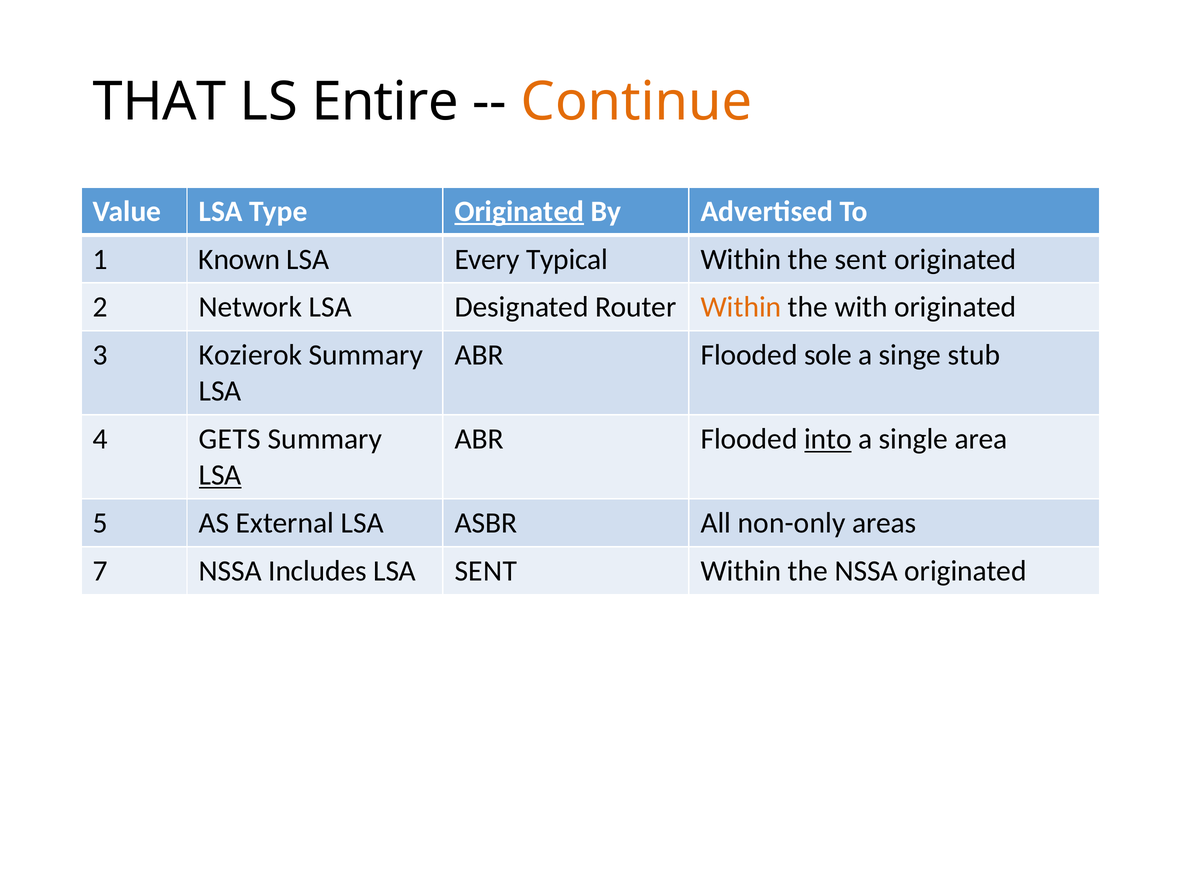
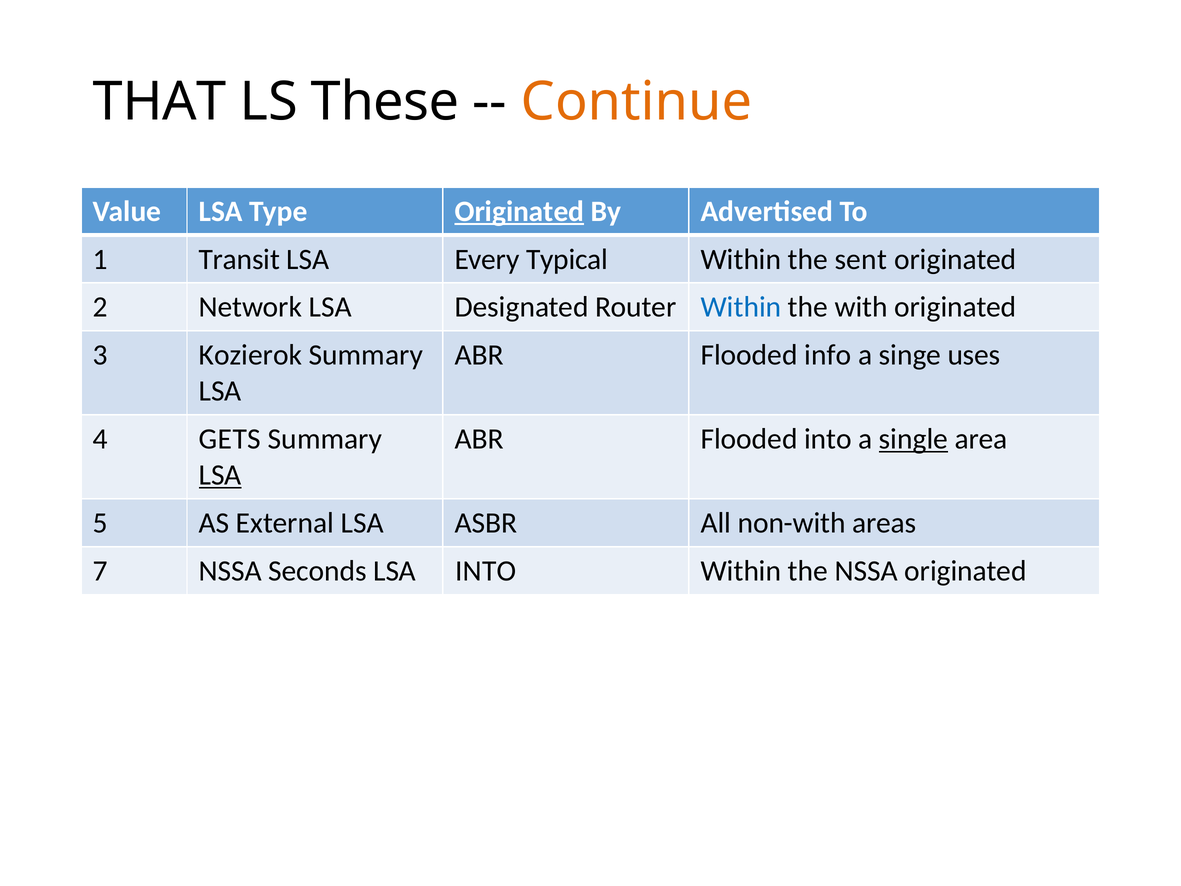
Entire: Entire -> These
Known: Known -> Transit
Within at (741, 307) colour: orange -> blue
sole: sole -> info
stub: stub -> uses
into at (828, 439) underline: present -> none
single underline: none -> present
non-only: non-only -> non-with
Includes: Includes -> Seconds
LSA SENT: SENT -> INTO
